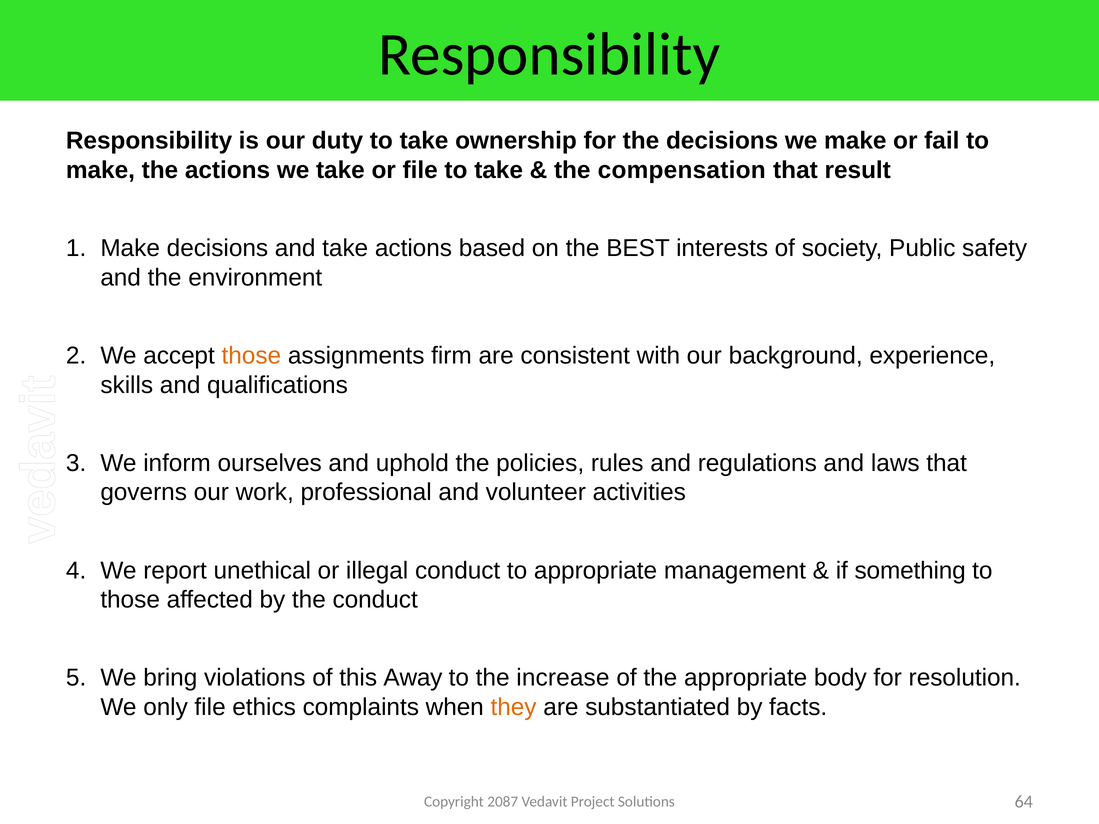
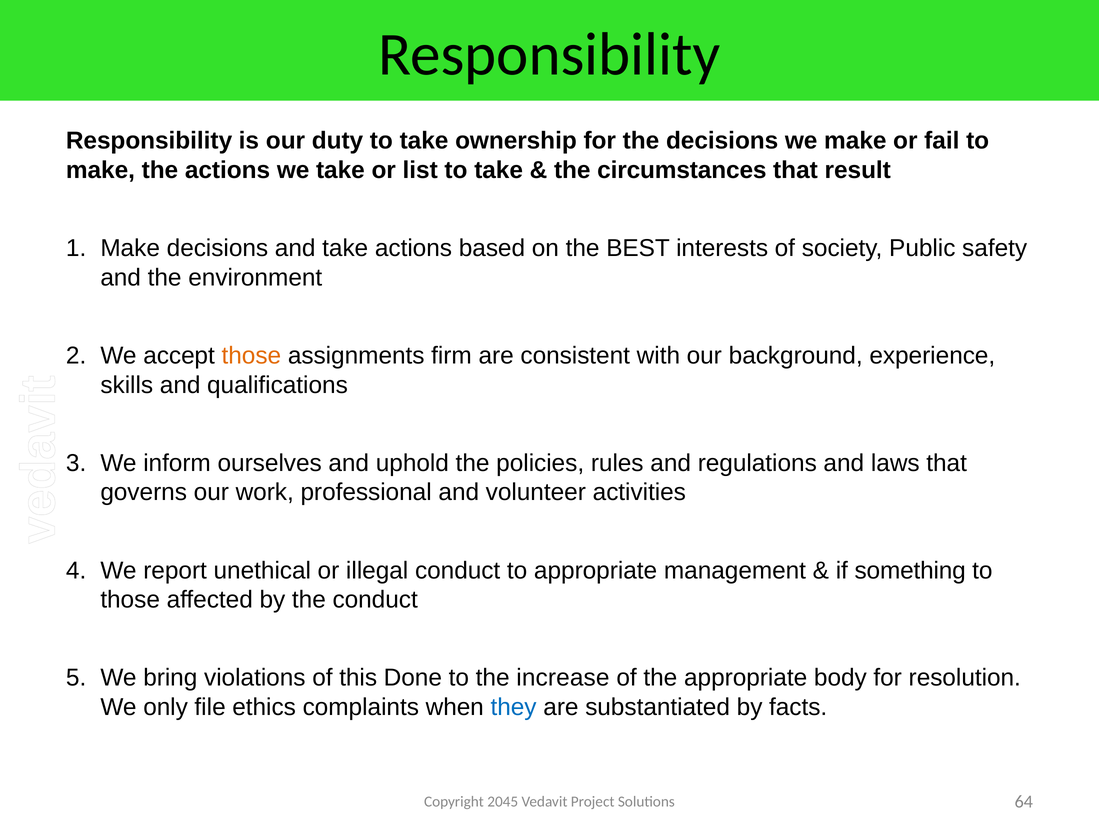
or file: file -> list
compensation: compensation -> circumstances
Away: Away -> Done
they colour: orange -> blue
2087: 2087 -> 2045
